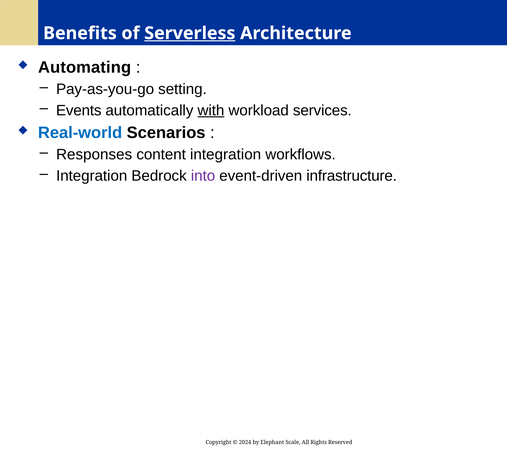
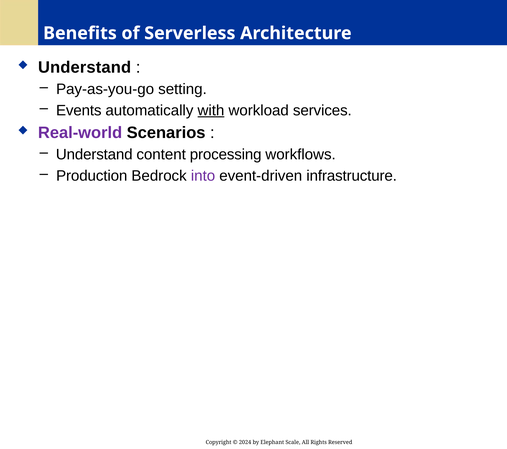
Serverless underline: present -> none
Automating at (85, 67): Automating -> Understand
Real-world colour: blue -> purple
Responses at (94, 155): Responses -> Understand
content integration: integration -> processing
Integration at (92, 176): Integration -> Production
